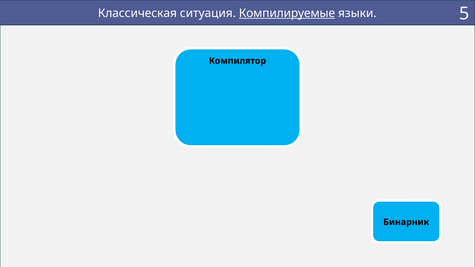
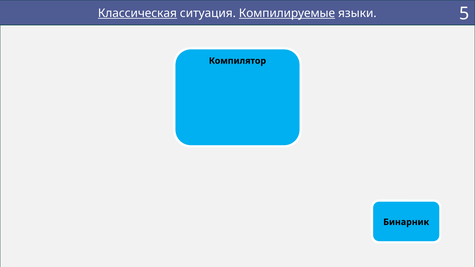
Классическая underline: none -> present
